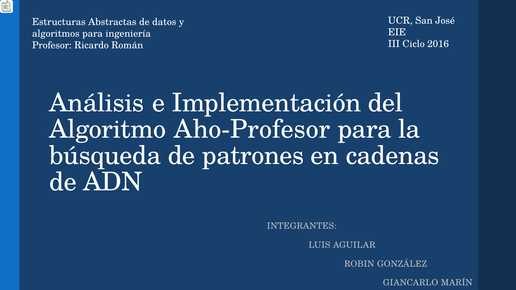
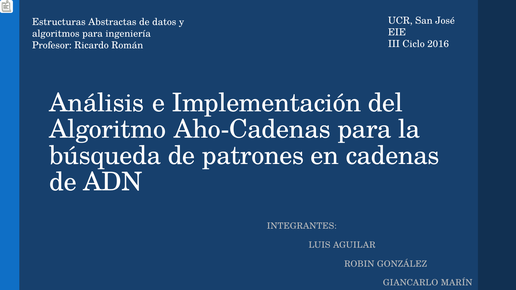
Aho-Profesor: Aho-Profesor -> Aho-Cadenas
